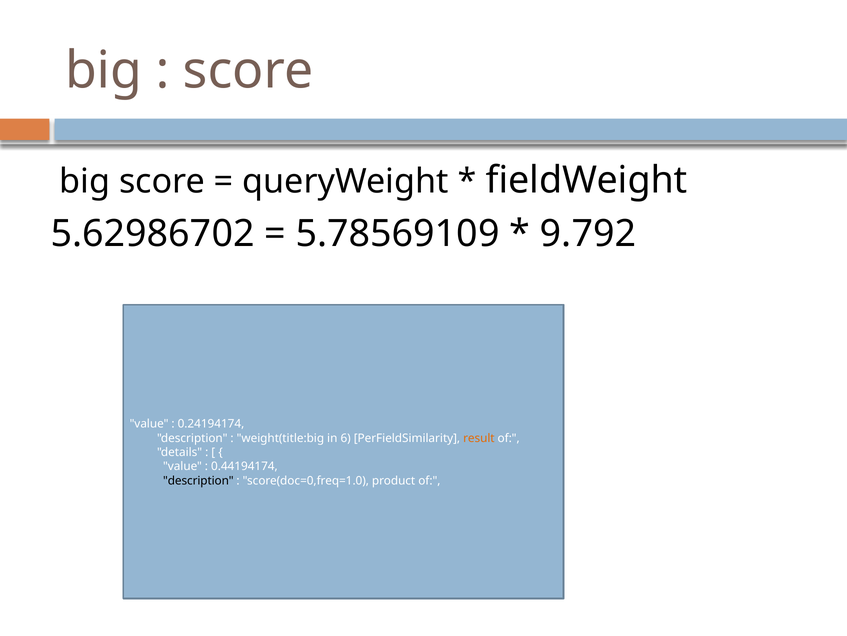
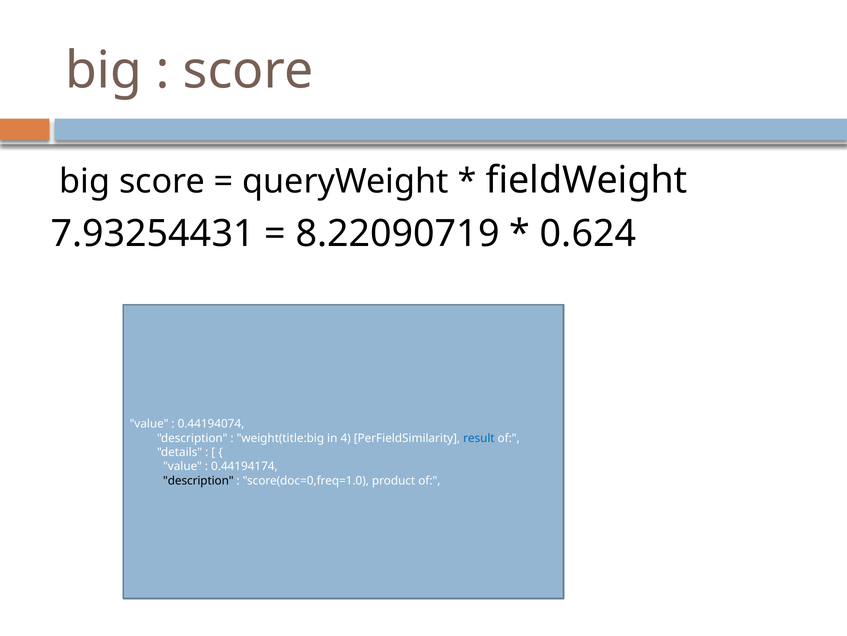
5.62986702: 5.62986702 -> 7.93254431
5.78569109: 5.78569109 -> 8.22090719
9.792: 9.792 -> 0.624
0.24194174: 0.24194174 -> 0.44194074
6: 6 -> 4
result colour: orange -> blue
